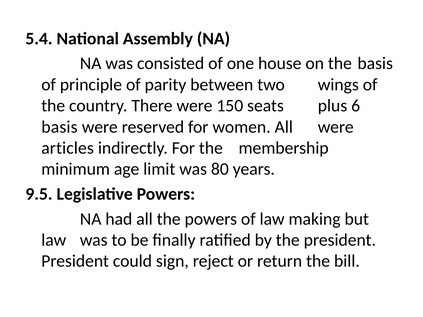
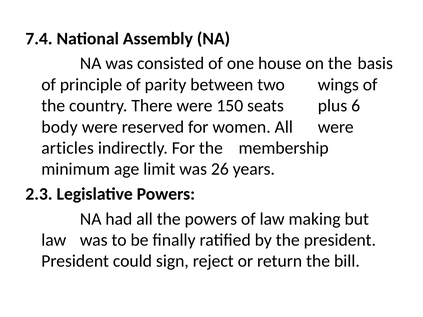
5.4: 5.4 -> 7.4
basis at (59, 127): basis -> body
80: 80 -> 26
9.5: 9.5 -> 2.3
